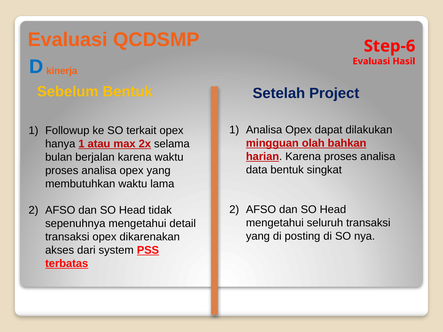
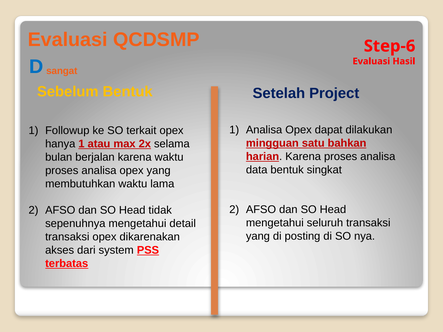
kinerja: kinerja -> sangat
olah: olah -> satu
